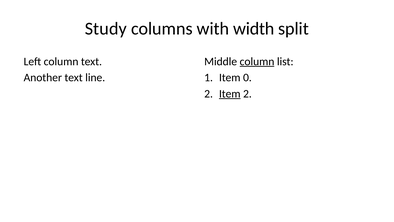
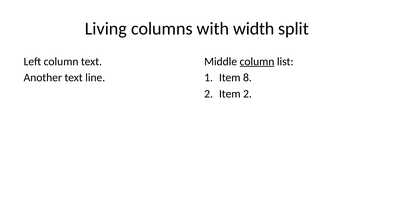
Study: Study -> Living
0: 0 -> 8
Item at (230, 94) underline: present -> none
